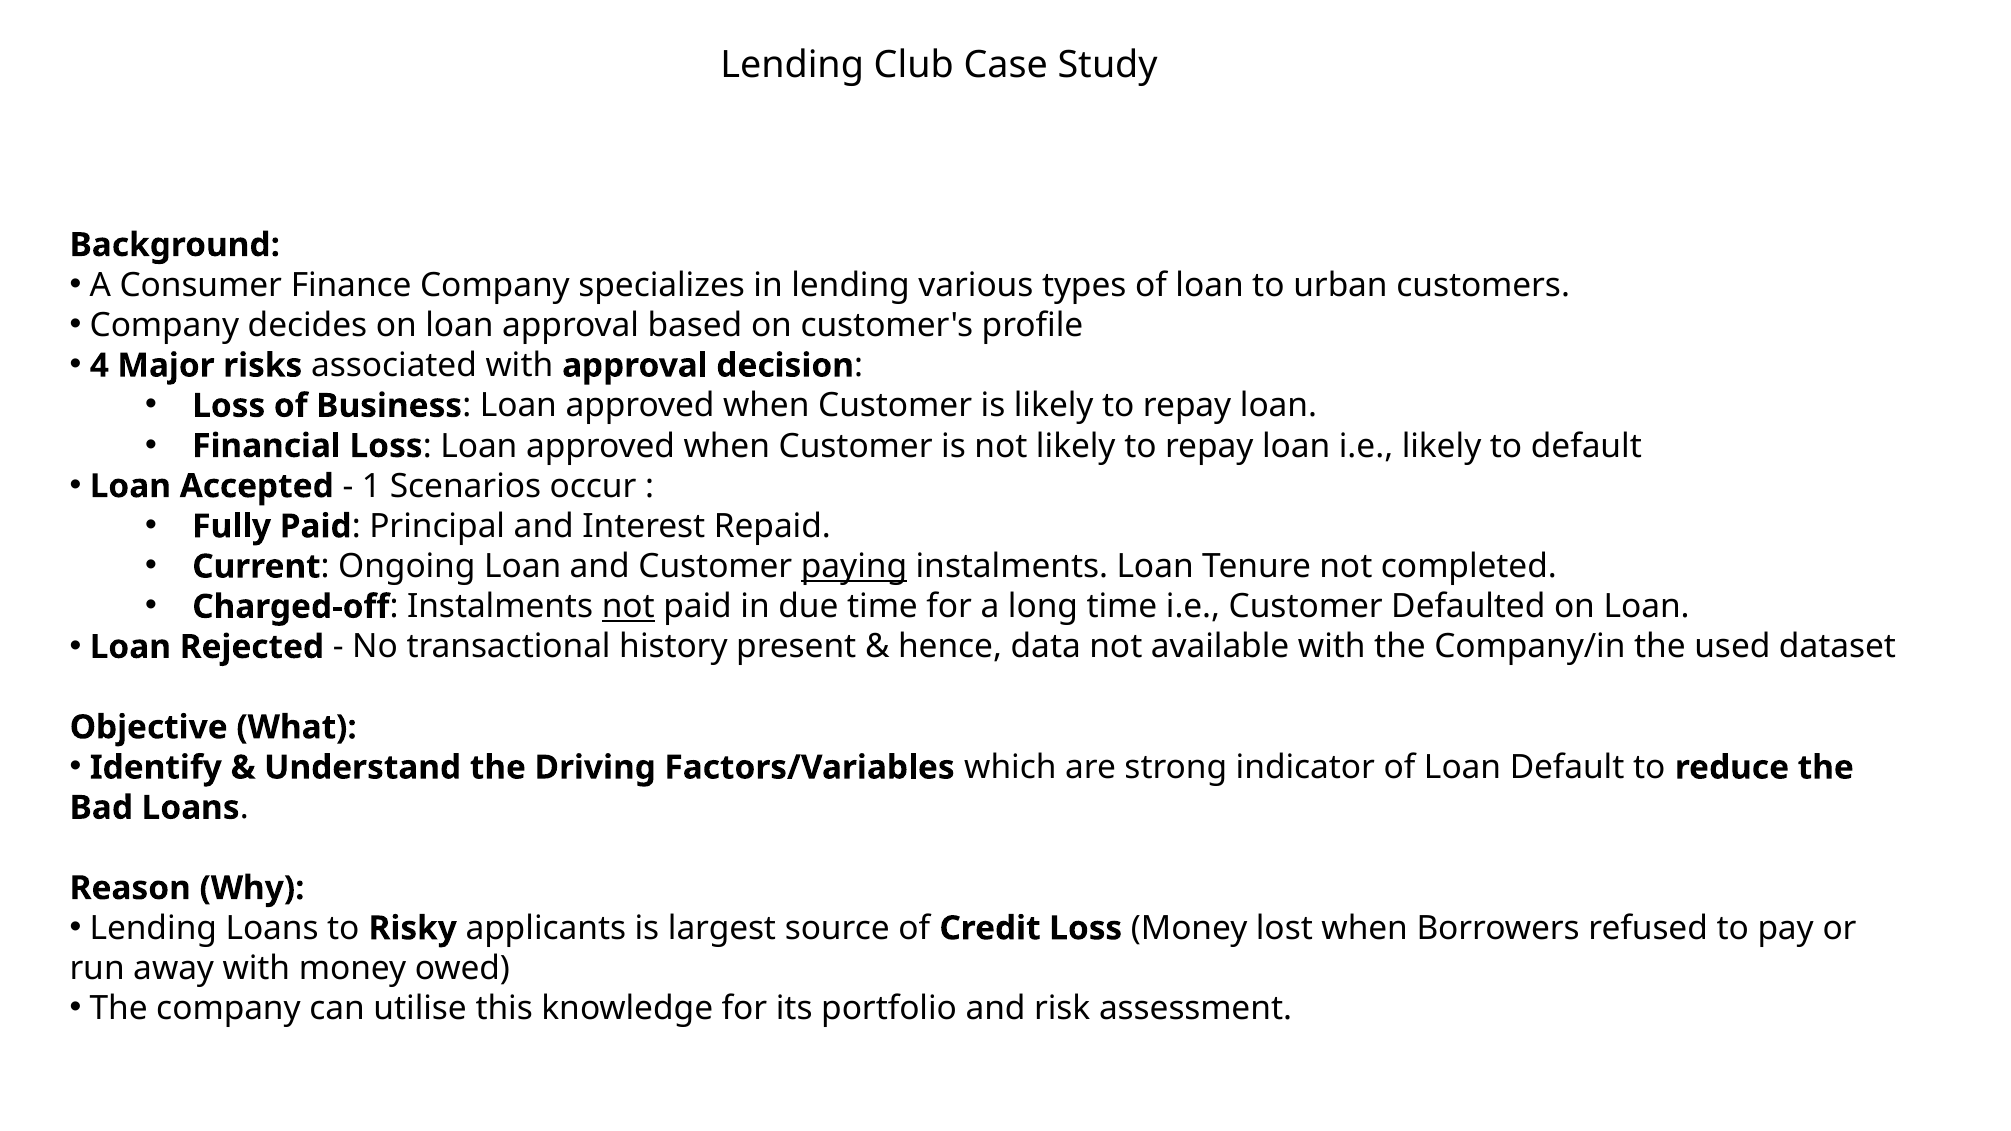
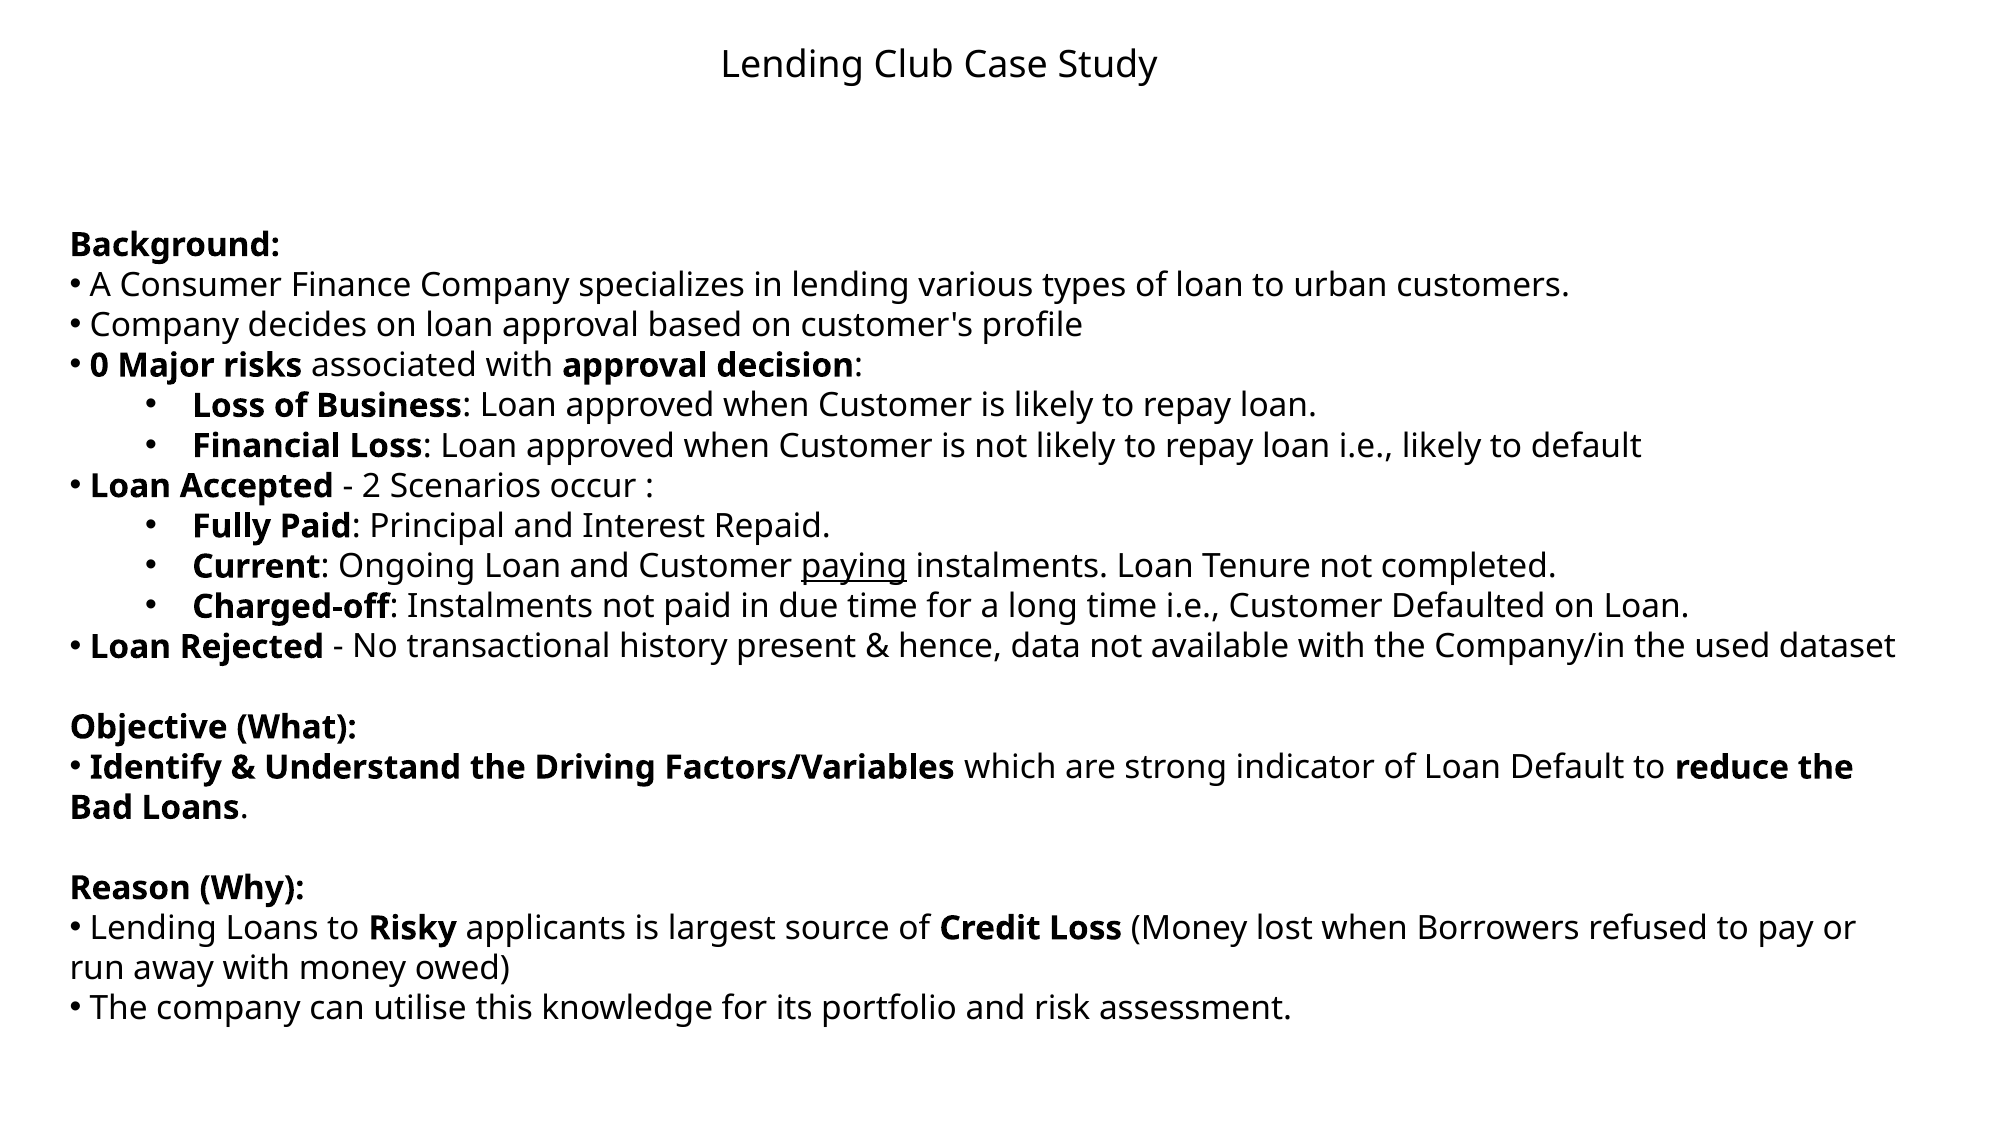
4: 4 -> 0
1: 1 -> 2
not at (628, 607) underline: present -> none
